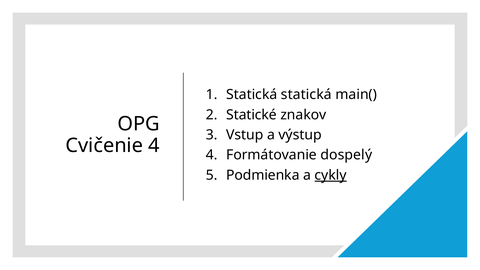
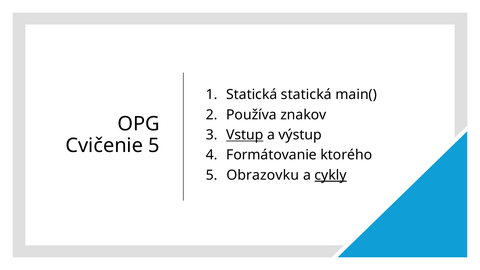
Statické: Statické -> Používa
Vstup underline: none -> present
Cvičenie 4: 4 -> 5
dospelý: dospelý -> ktorého
Podmienka: Podmienka -> Obrazovku
